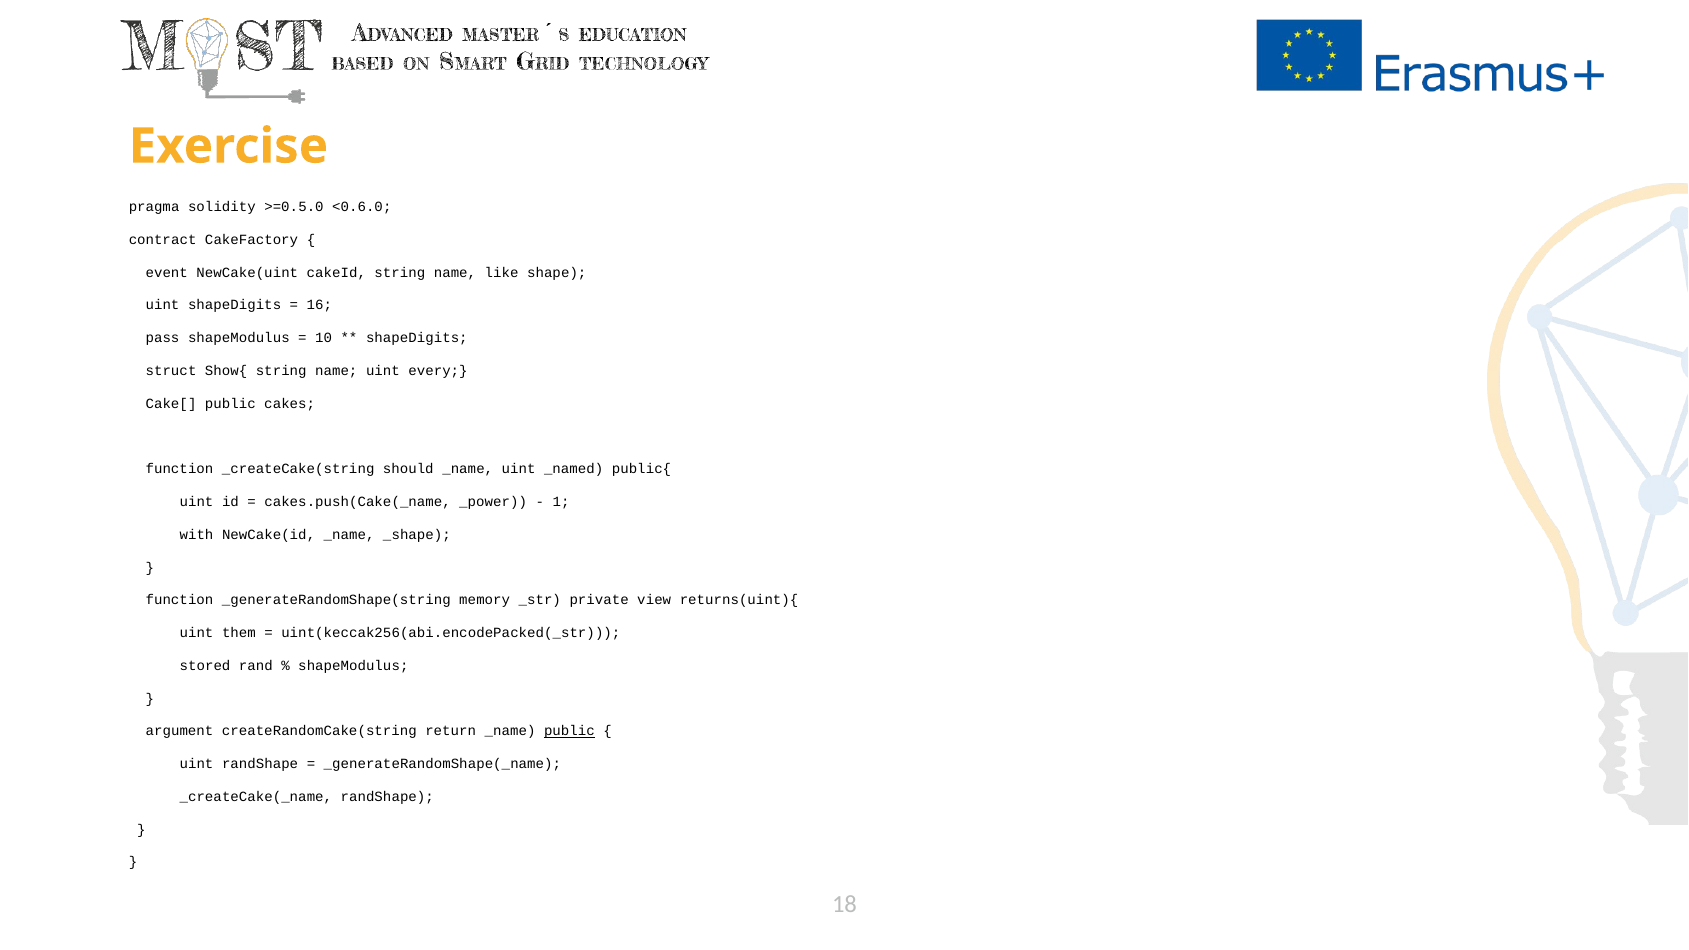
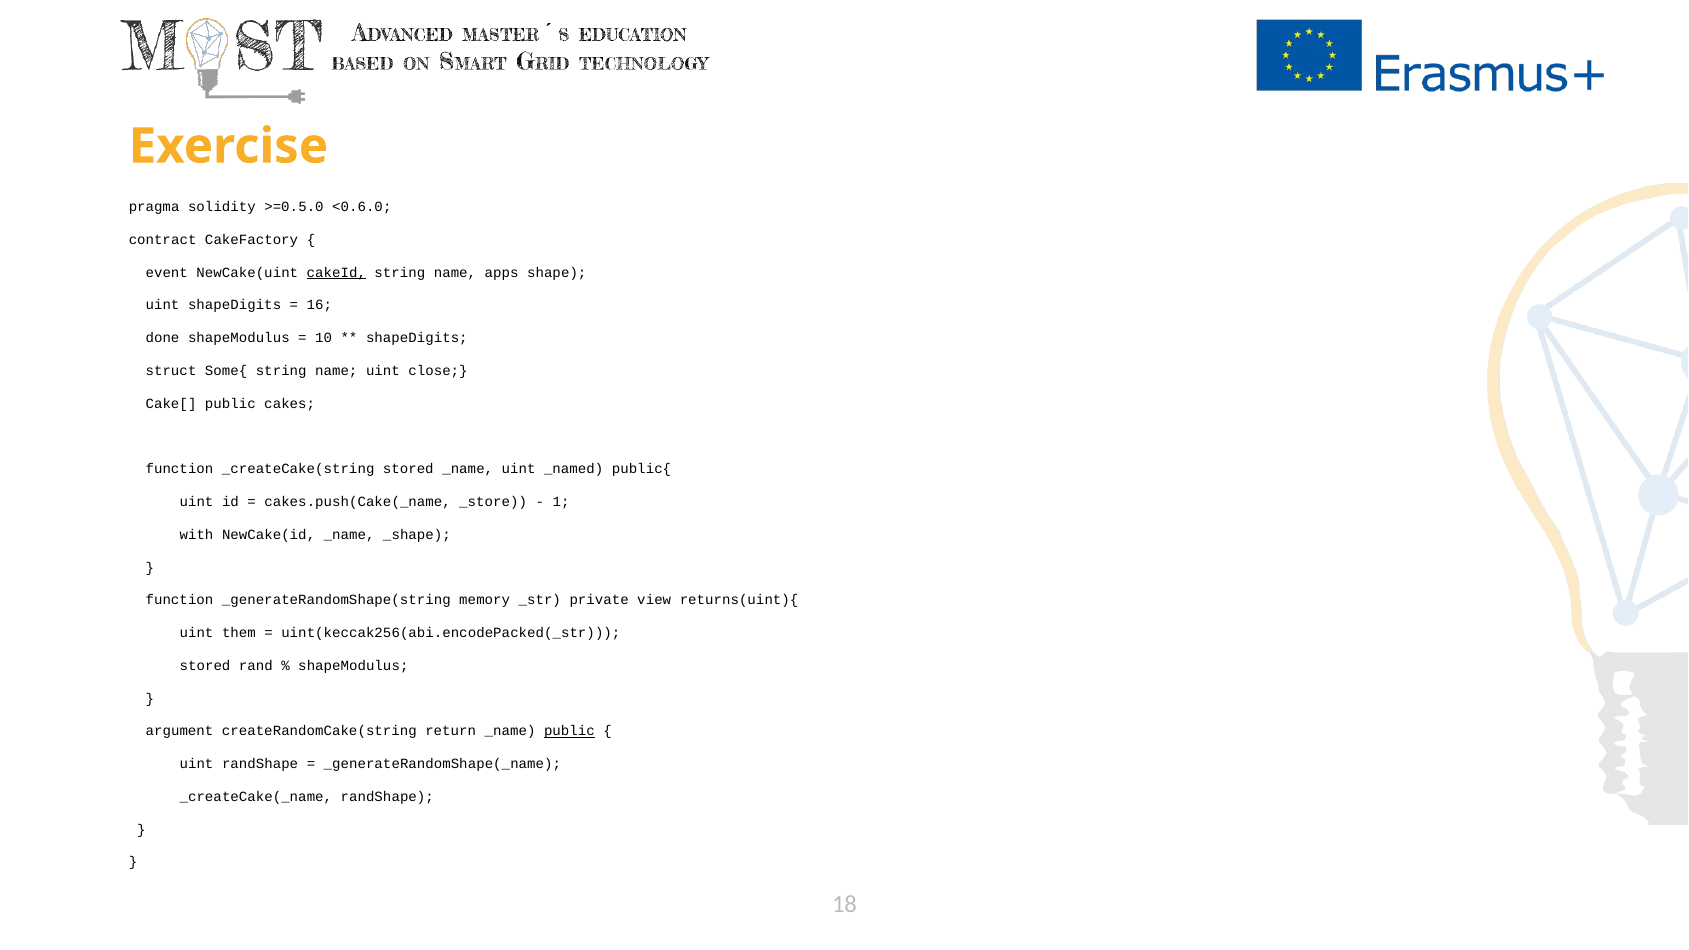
cakeId underline: none -> present
like: like -> apps
pass: pass -> done
Show{: Show{ -> Some{
every: every -> close
_createCake(string should: should -> stored
_power: _power -> _store
